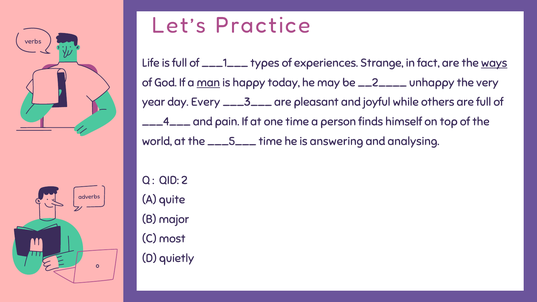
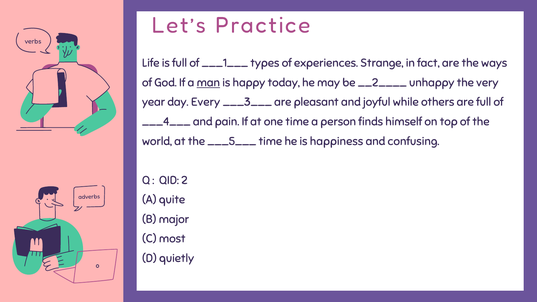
ways underline: present -> none
answering: answering -> happiness
analysing: analysing -> confusing
